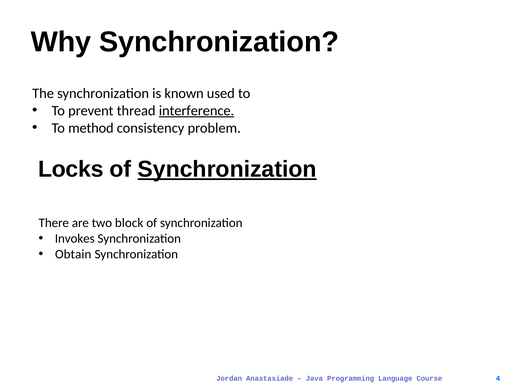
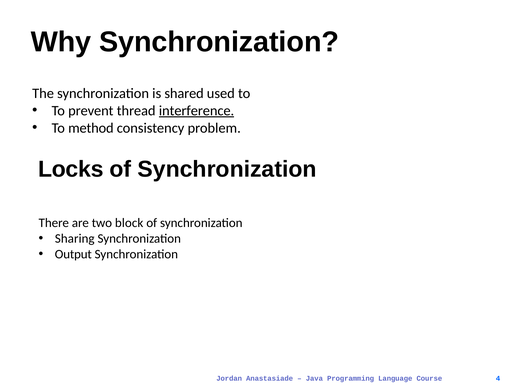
known: known -> shared
Synchronization at (227, 169) underline: present -> none
Invokes: Invokes -> Sharing
Obtain: Obtain -> Output
